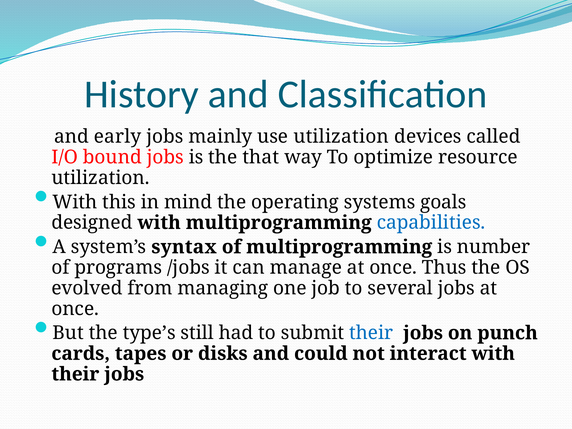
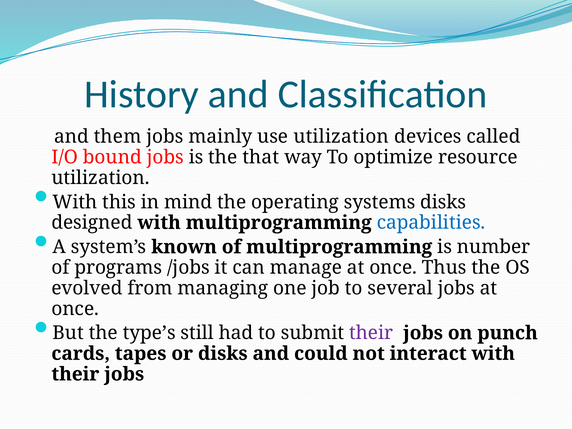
early: early -> them
systems goals: goals -> disks
syntax: syntax -> known
their at (371, 333) colour: blue -> purple
